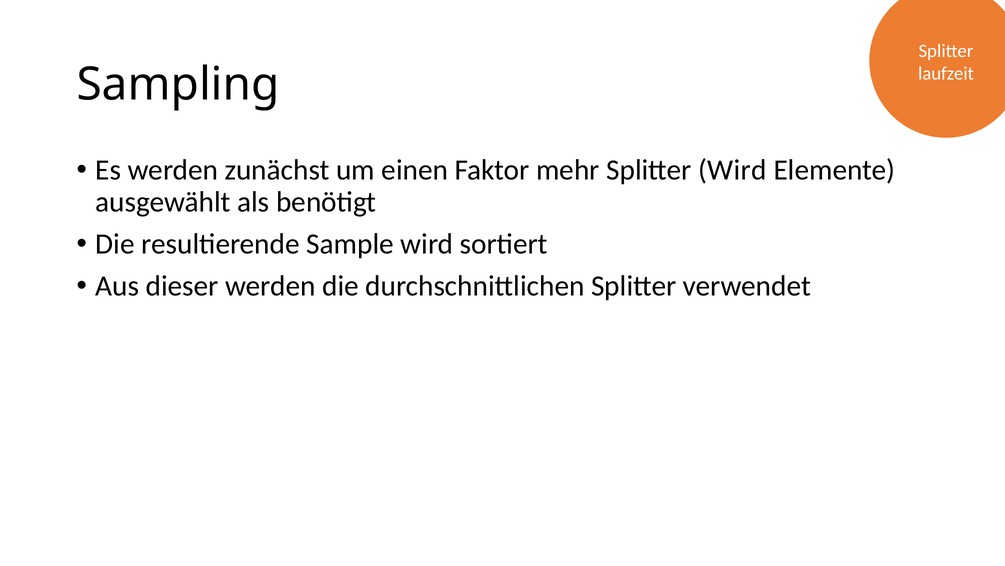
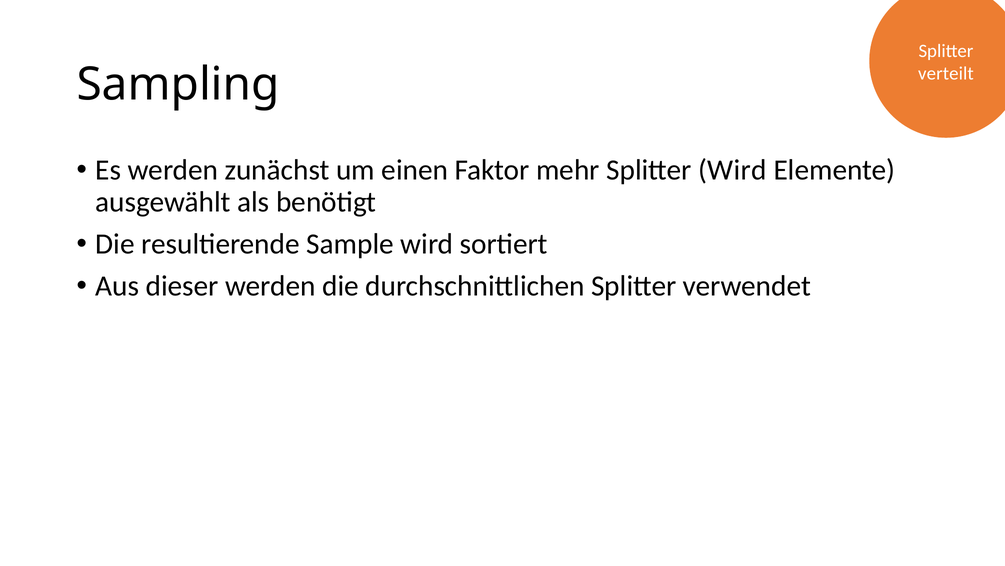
laufzeit: laufzeit -> verteilt
